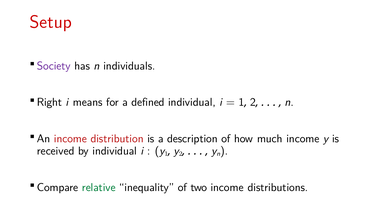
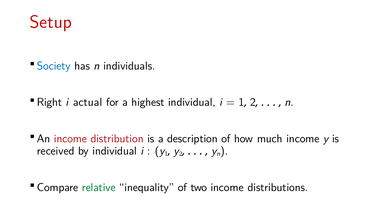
Society colour: purple -> blue
means: means -> actual
defined: defined -> highest
